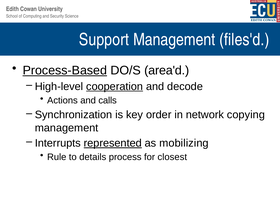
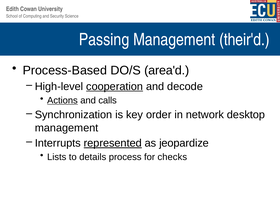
Support: Support -> Passing
files'd: files'd -> their'd
Process-Based underline: present -> none
Actions underline: none -> present
copying: copying -> desktop
mobilizing: mobilizing -> jeopardize
Rule: Rule -> Lists
closest: closest -> checks
